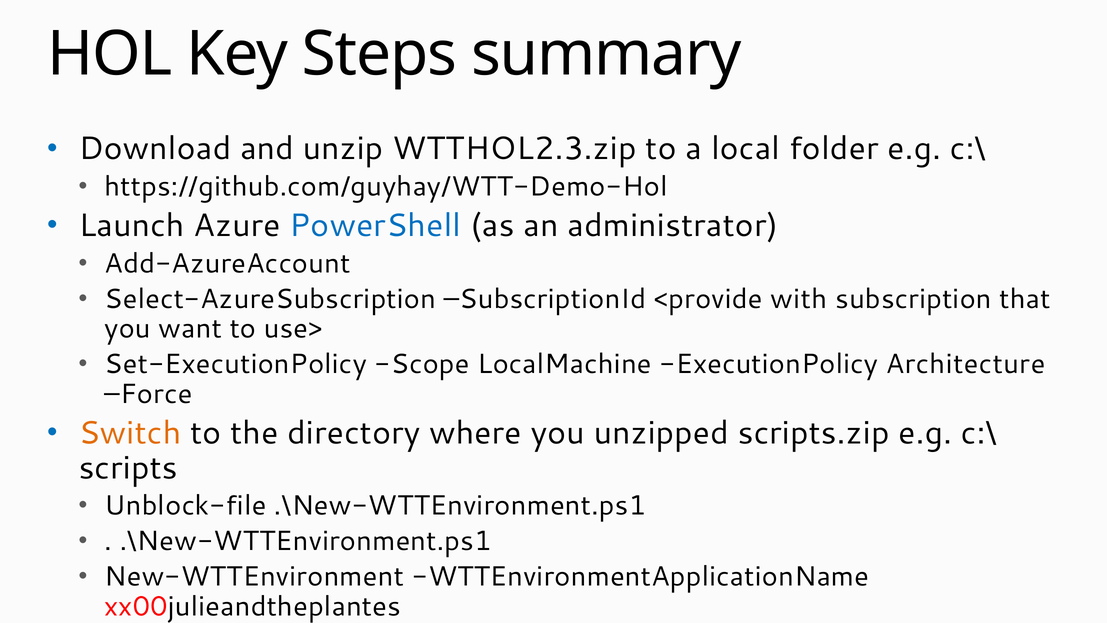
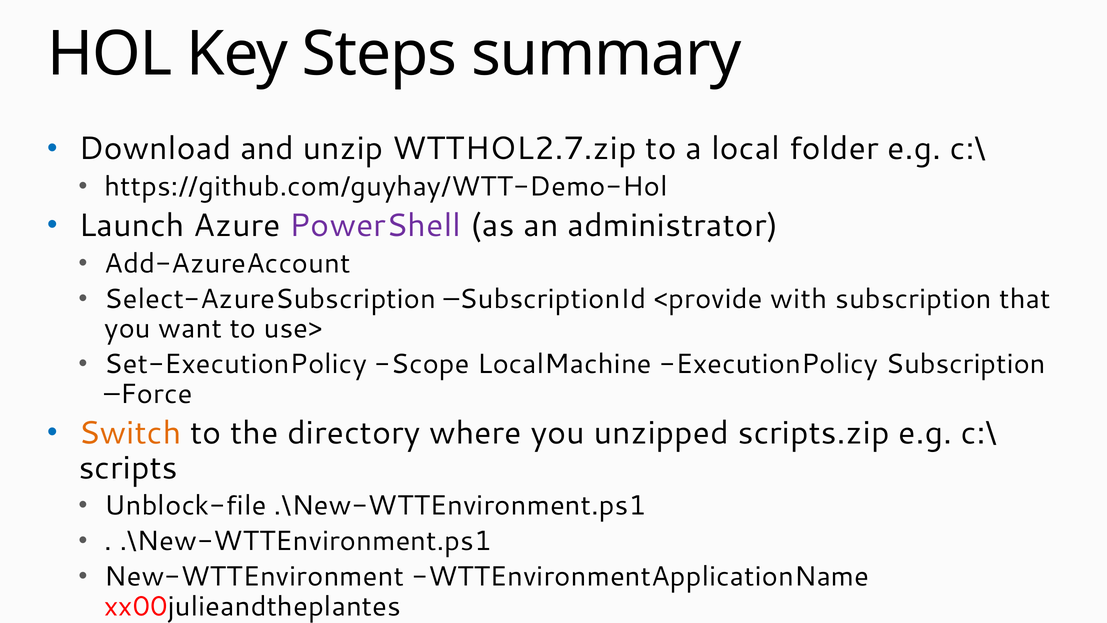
WTTHOL2.3.zip: WTTHOL2.3.zip -> WTTHOL2.7.zip
PowerShell colour: blue -> purple
ExecutionPolicy Architecture: Architecture -> Subscription
